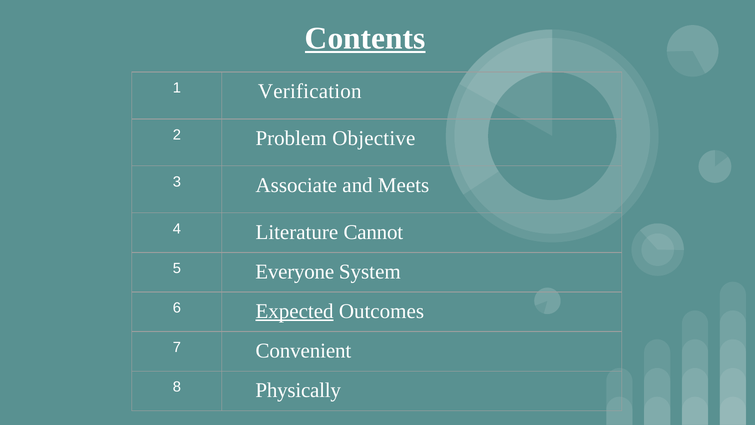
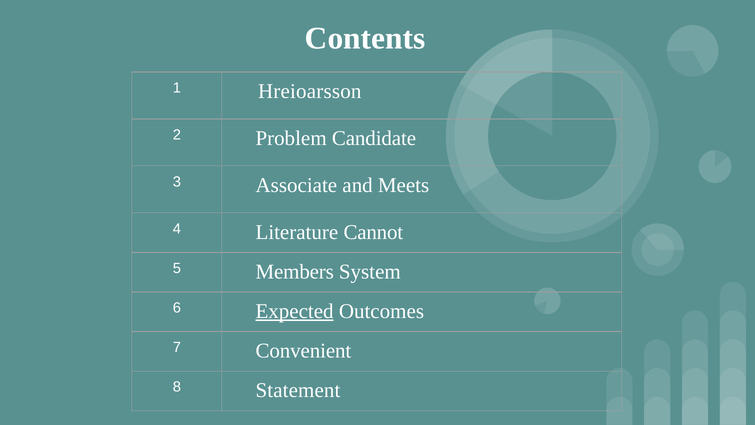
Contents underline: present -> none
Verification: Verification -> Hreioarsson
Objective: Objective -> Candidate
Everyone: Everyone -> Members
Physically: Physically -> Statement
